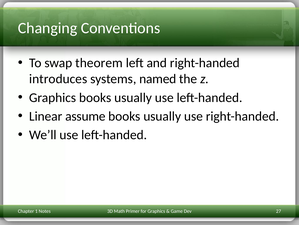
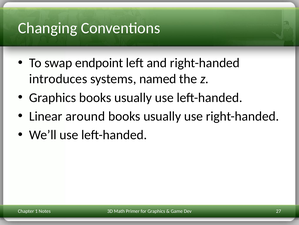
theorem: theorem -> endpoint
assume: assume -> around
